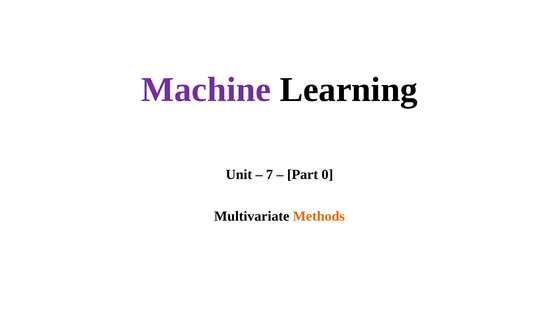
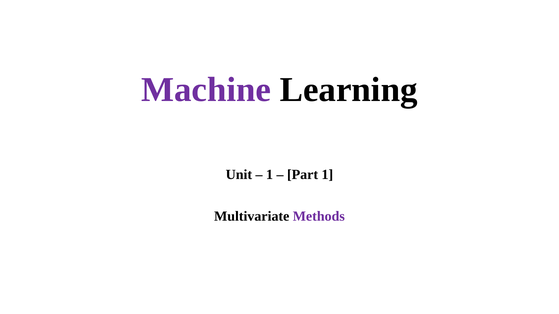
7 at (270, 175): 7 -> 1
Part 0: 0 -> 1
Methods colour: orange -> purple
